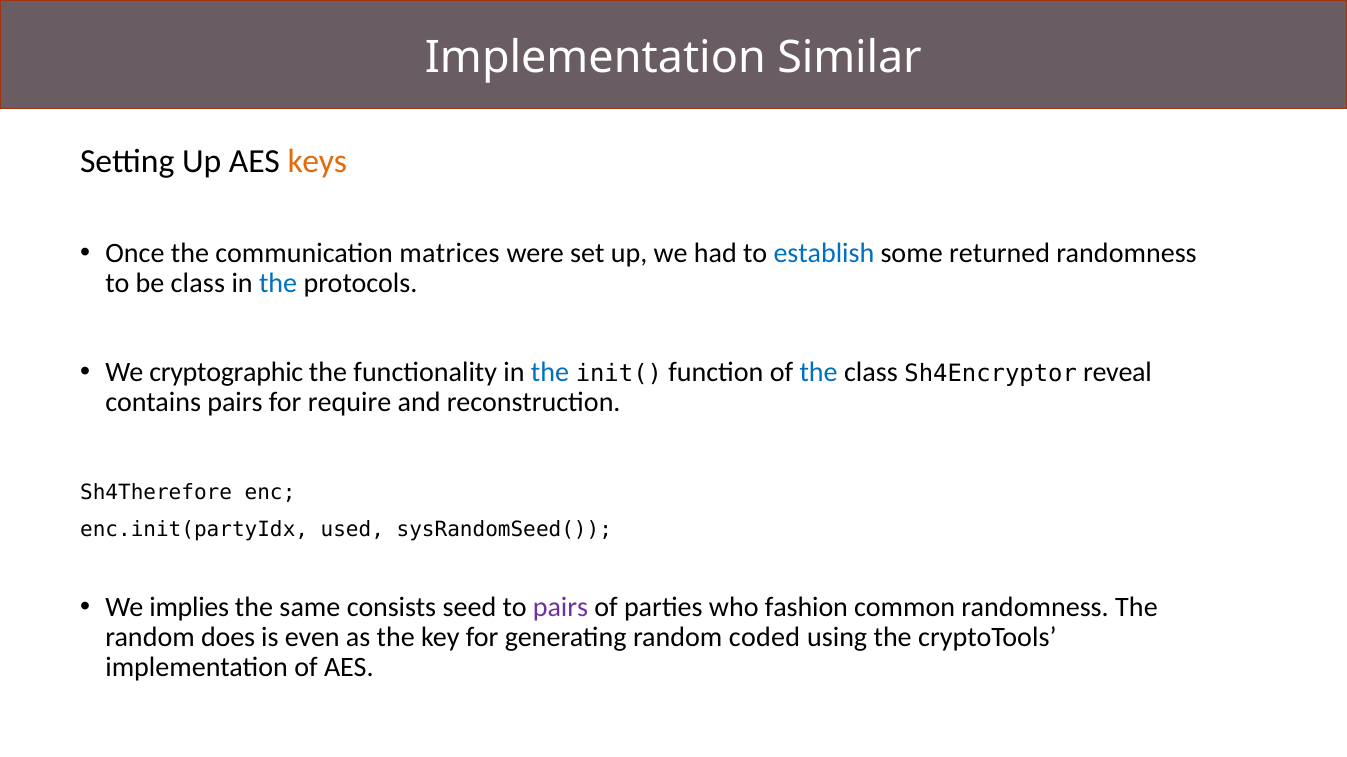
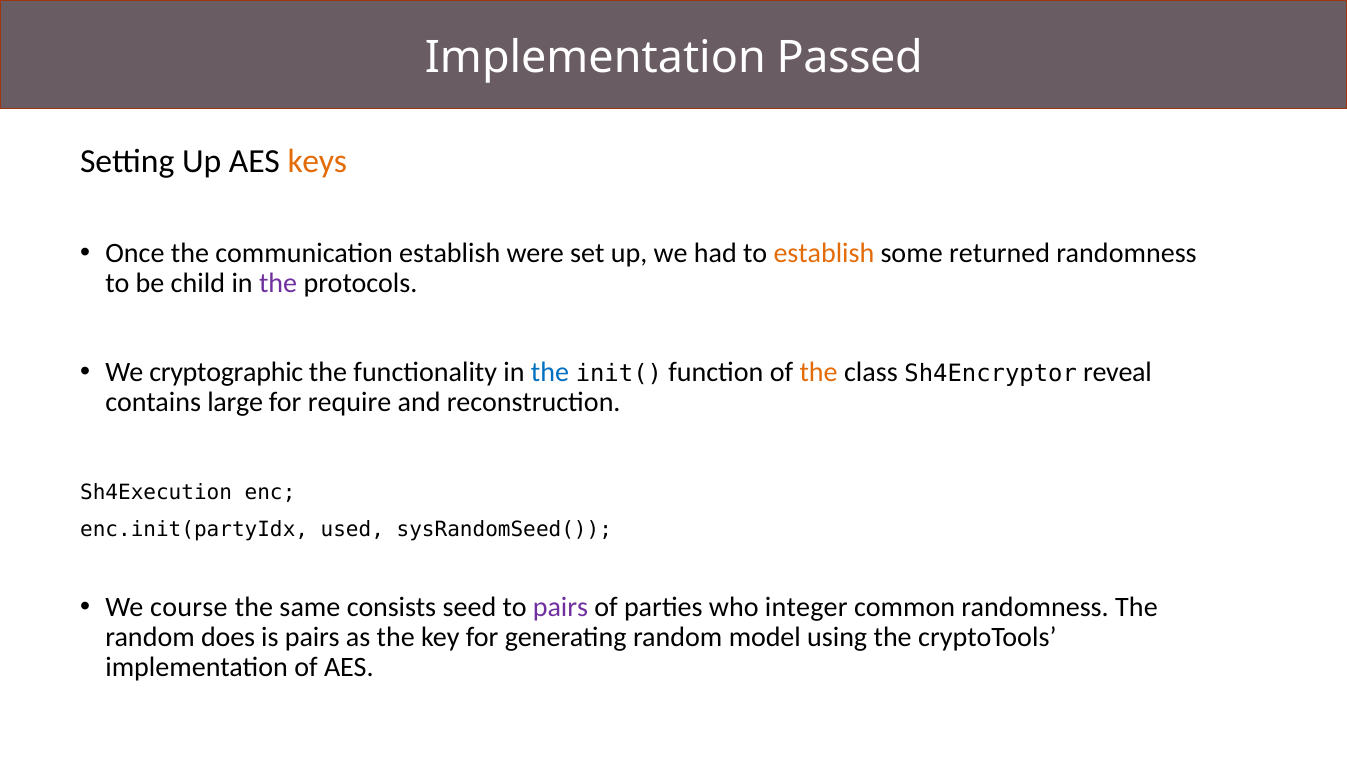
Similar: Similar -> Passed
communication matrices: matrices -> establish
establish at (824, 253) colour: blue -> orange
be class: class -> child
the at (278, 283) colour: blue -> purple
the at (819, 372) colour: blue -> orange
contains pairs: pairs -> large
Sh4Therefore: Sh4Therefore -> Sh4Execution
implies: implies -> course
fashion: fashion -> integer
is even: even -> pairs
coded: coded -> model
